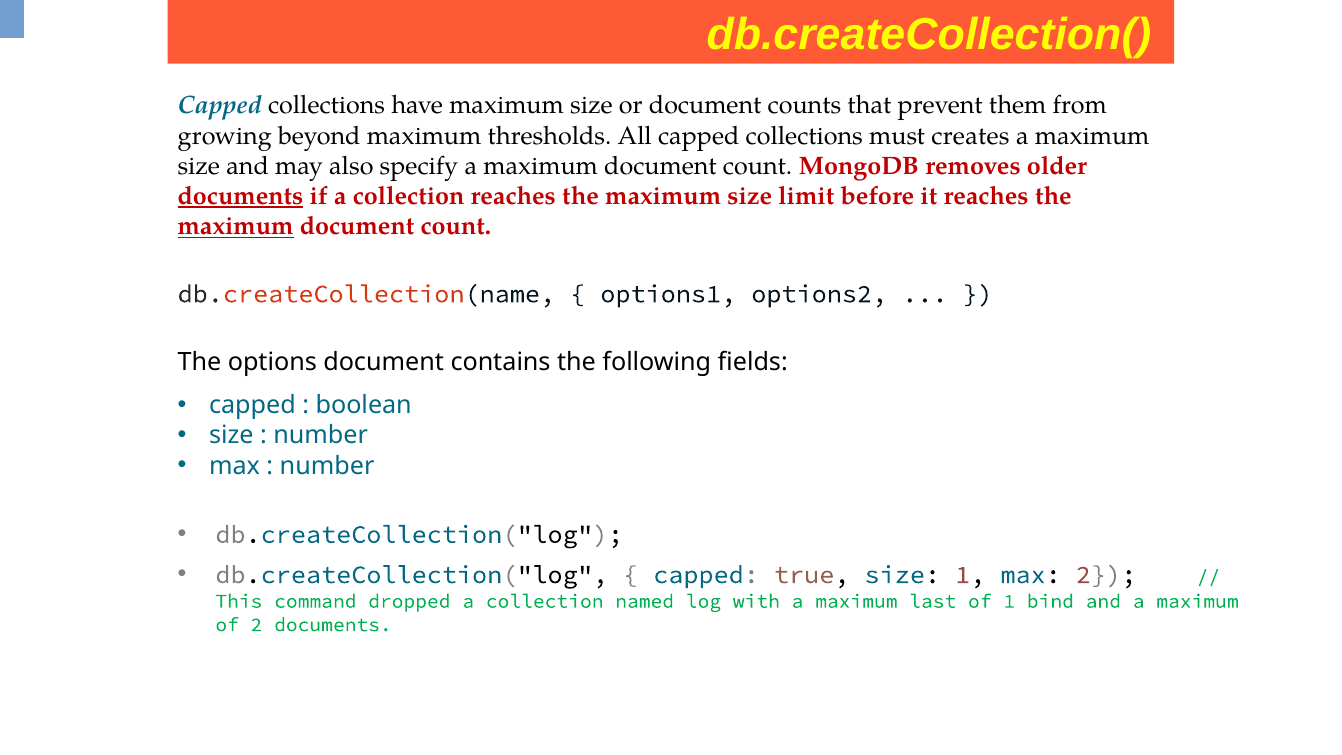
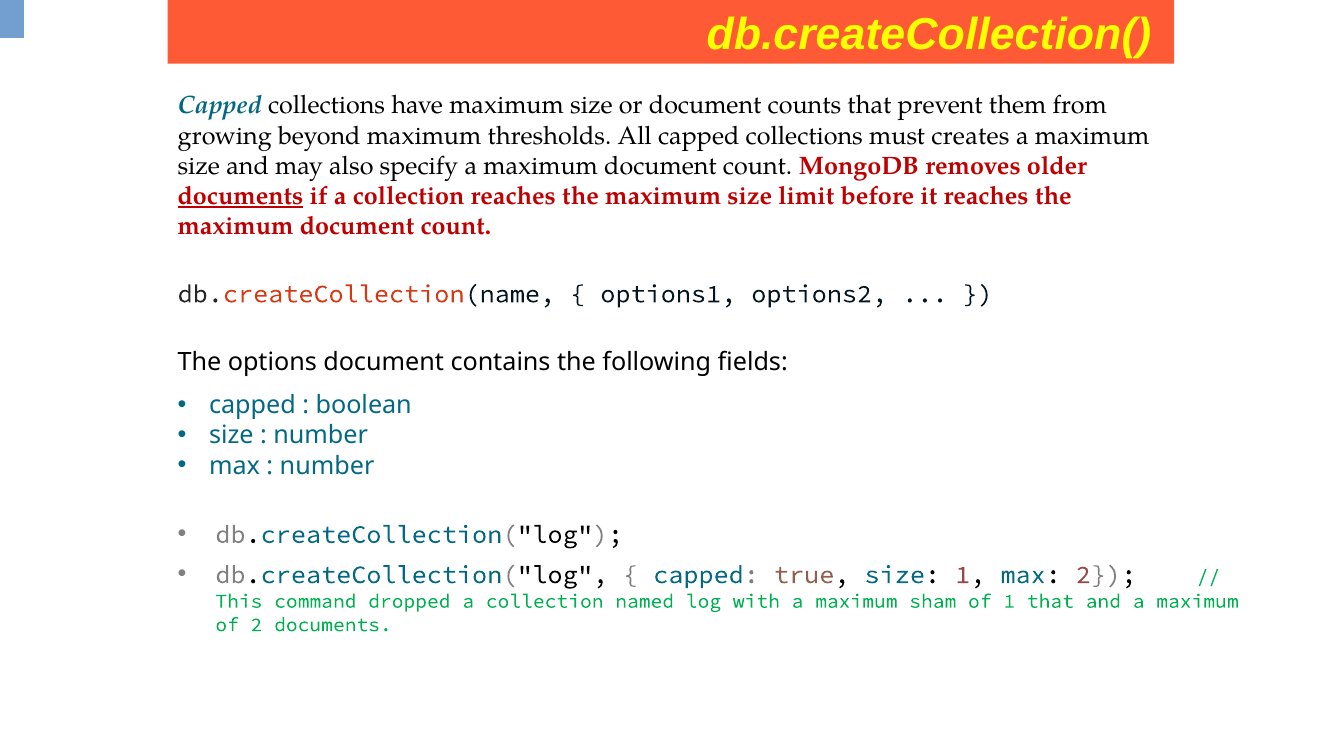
maximum at (236, 226) underline: present -> none
last: last -> sham
1 bind: bind -> that
